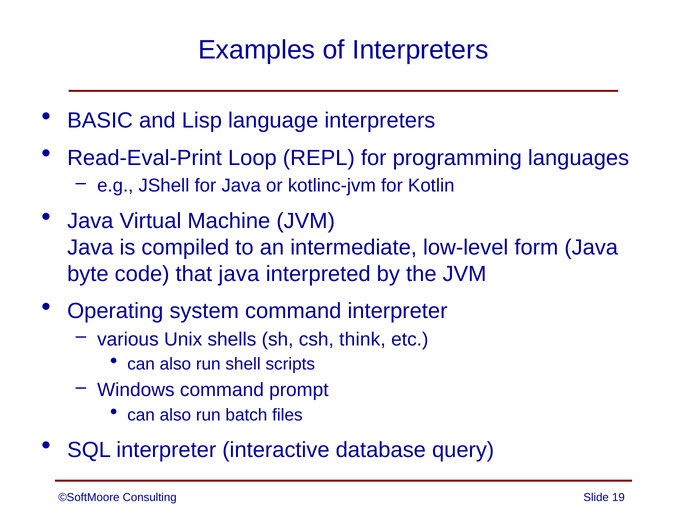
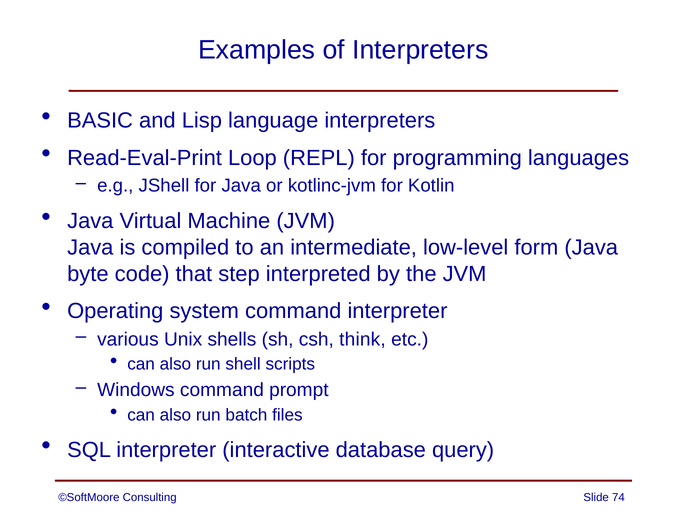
that java: java -> step
19: 19 -> 74
